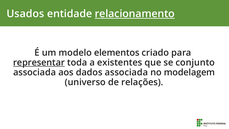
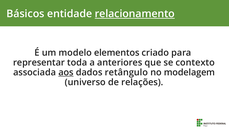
Usados: Usados -> Básicos
representar underline: present -> none
existentes: existentes -> anteriores
conjunto: conjunto -> contexto
aos underline: none -> present
dados associada: associada -> retângulo
